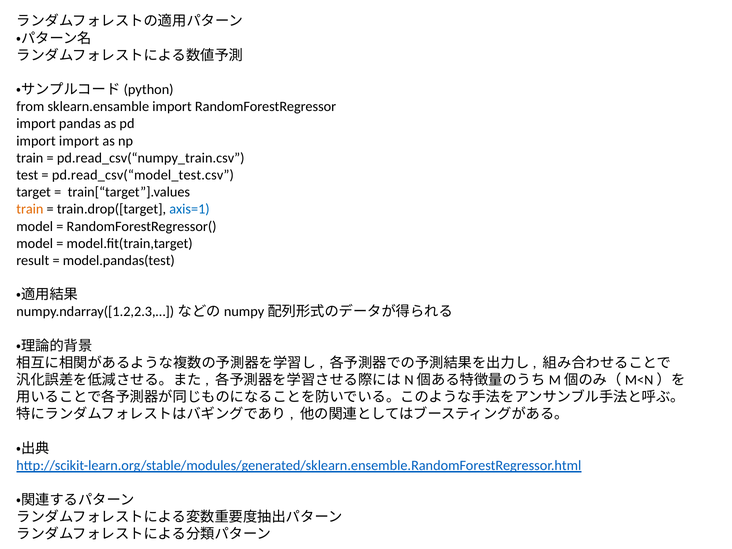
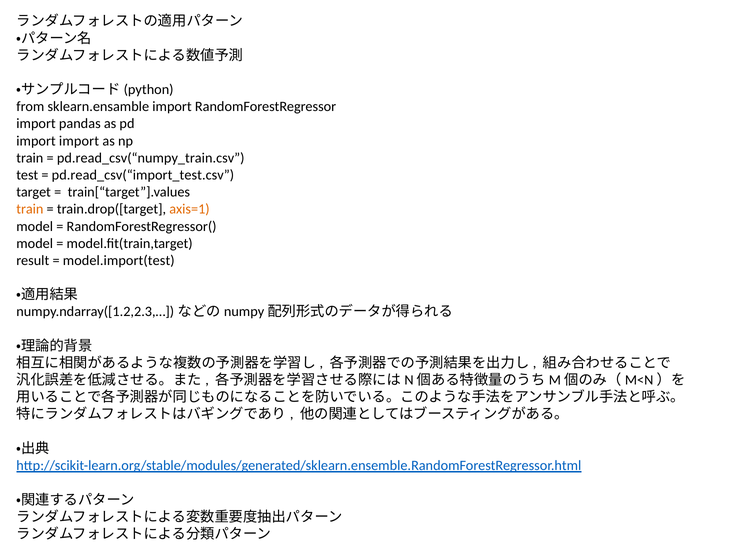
pd.read_csv(“model_test.csv: pd.read_csv(“model_test.csv -> pd.read_csv(“import_test.csv
axis=1 colour: blue -> orange
model.pandas(test: model.pandas(test -> model.import(test
